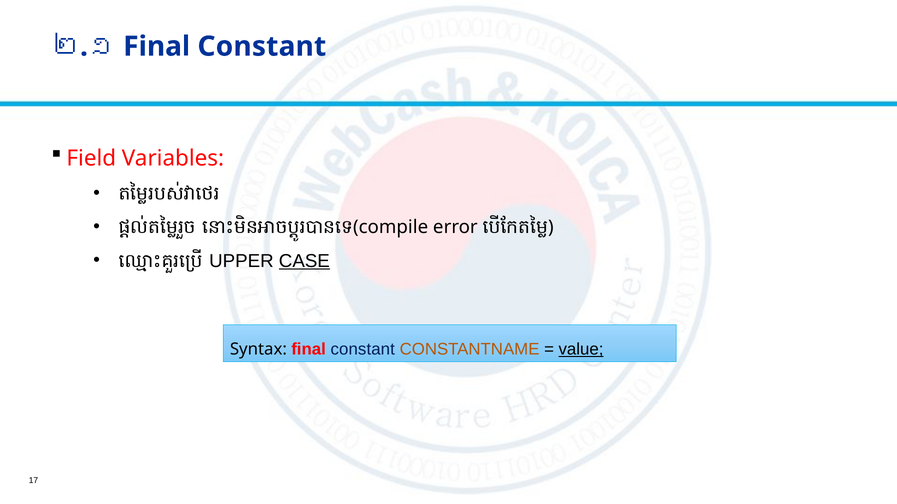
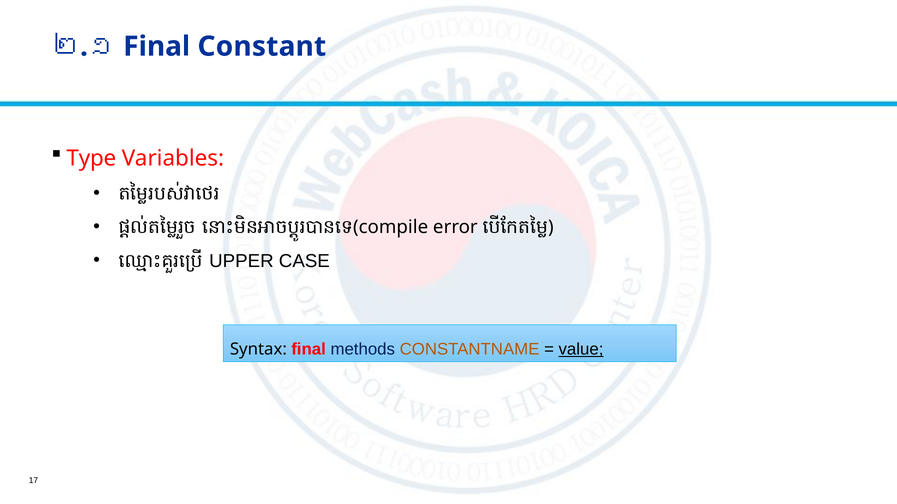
Field: Field -> Type
CASE underline: present -> none
Syntax final constant: constant -> methods
